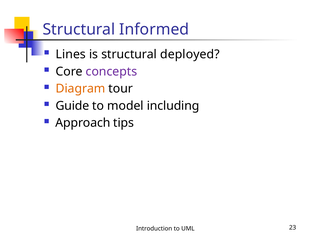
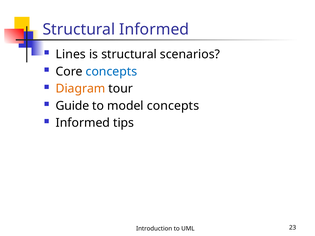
deployed: deployed -> scenarios
concepts at (111, 72) colour: purple -> blue
model including: including -> concepts
Approach at (83, 123): Approach -> Informed
